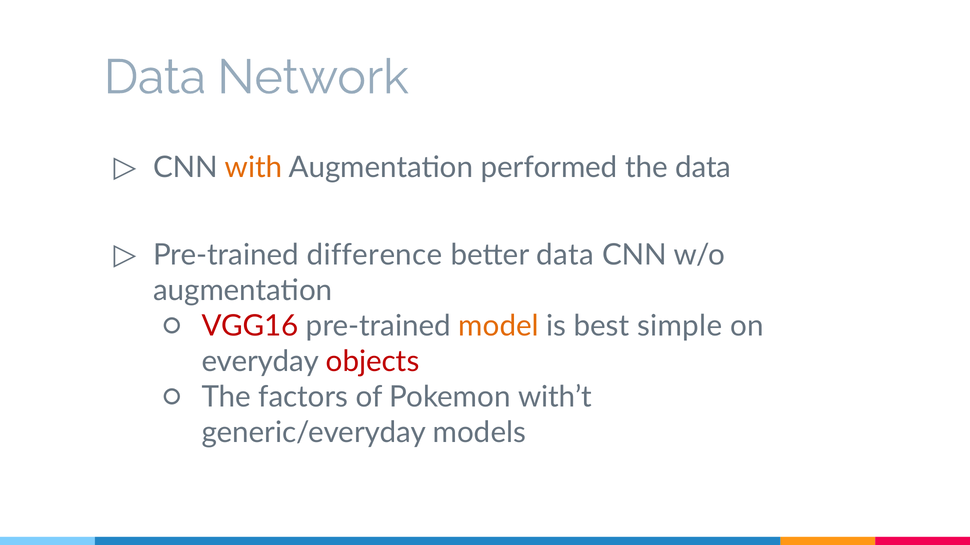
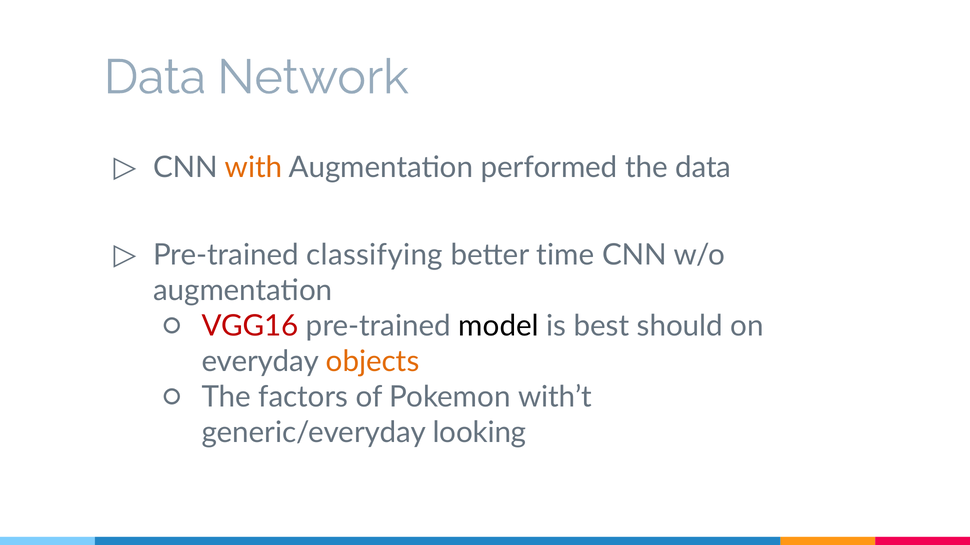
difference: difference -> classifying
better data: data -> time
model colour: orange -> black
simple: simple -> should
objects colour: red -> orange
models: models -> looking
